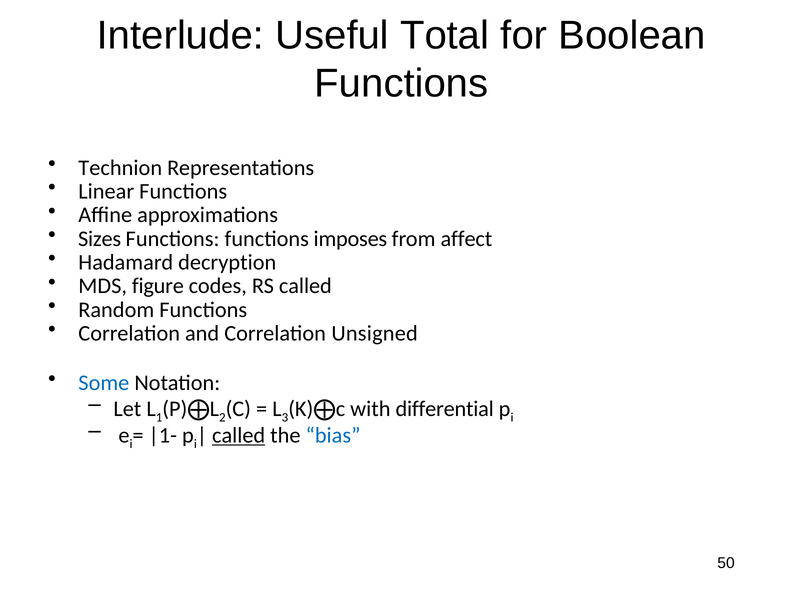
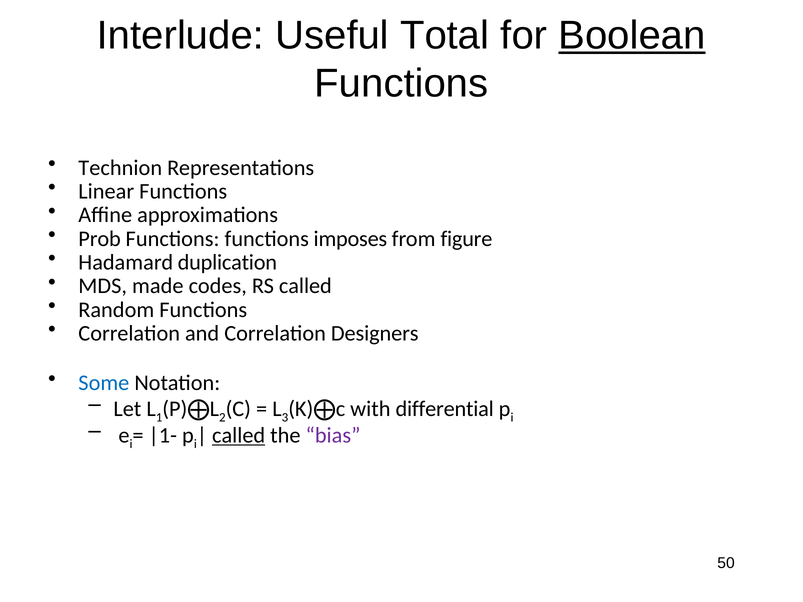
Boolean underline: none -> present
Sizes: Sizes -> Prob
affect: affect -> figure
decryption: decryption -> duplication
figure: figure -> made
Unsigned: Unsigned -> Designers
bias colour: blue -> purple
